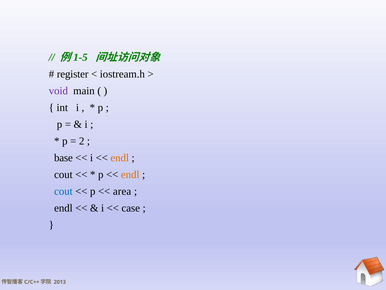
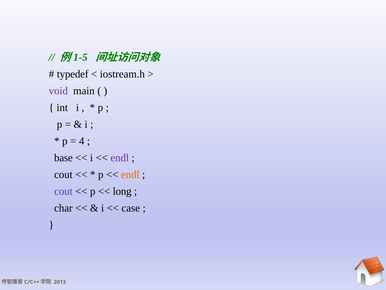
register: register -> typedef
2: 2 -> 4
endl at (120, 158) colour: orange -> purple
cout at (63, 191) colour: blue -> purple
area: area -> long
endl at (63, 208): endl -> char
